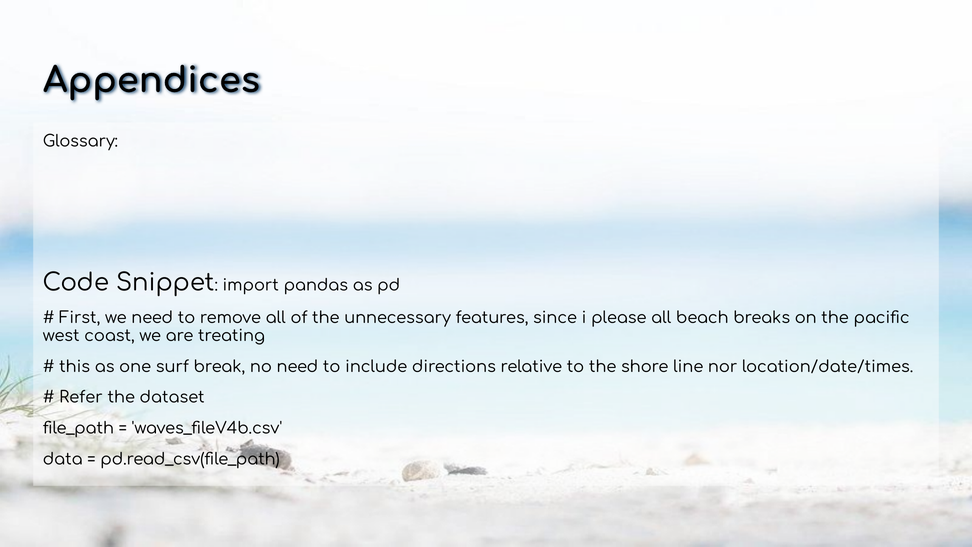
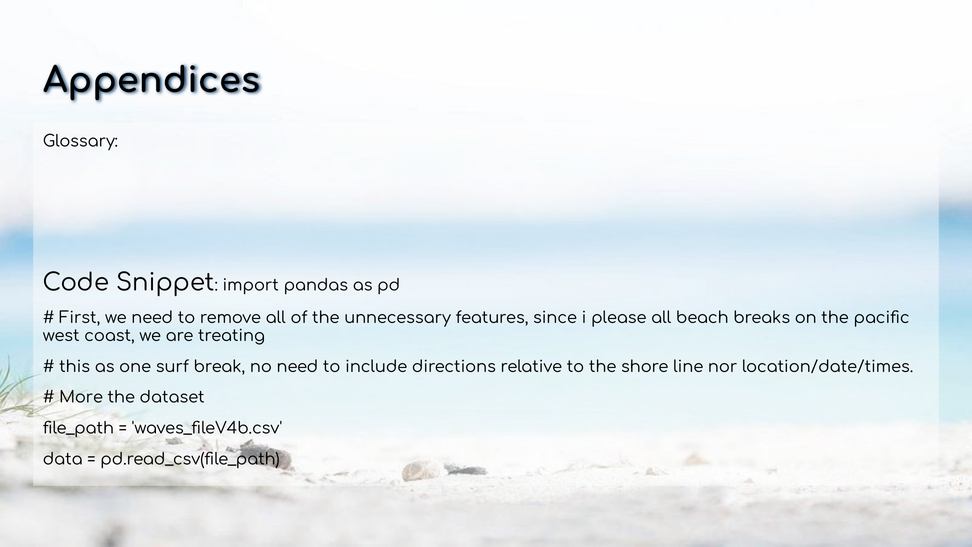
Refer: Refer -> More
